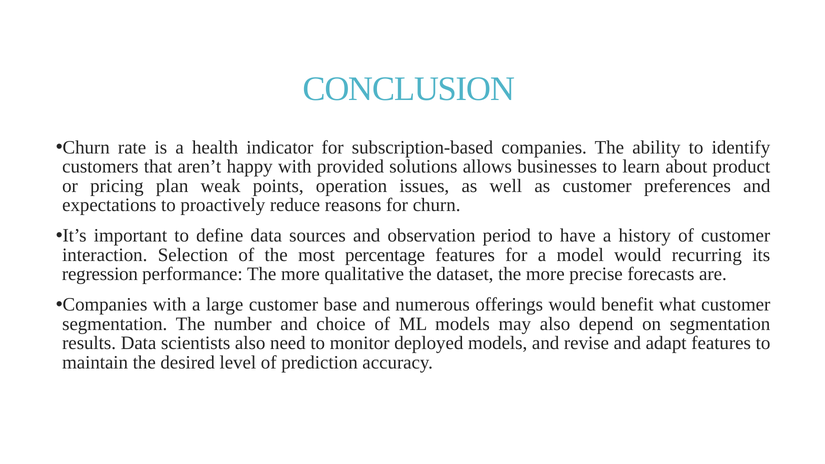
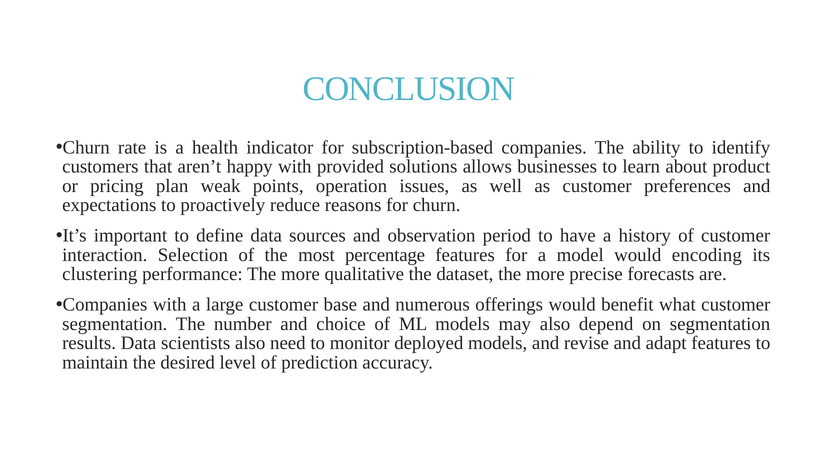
recurring: recurring -> encoding
regression: regression -> clustering
